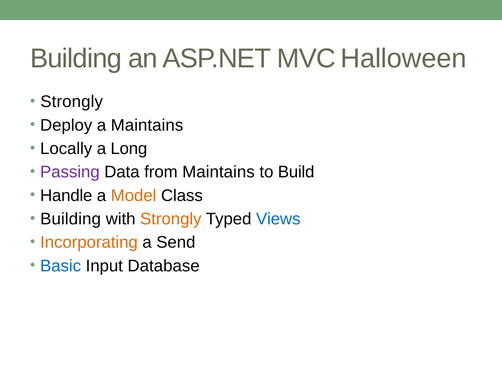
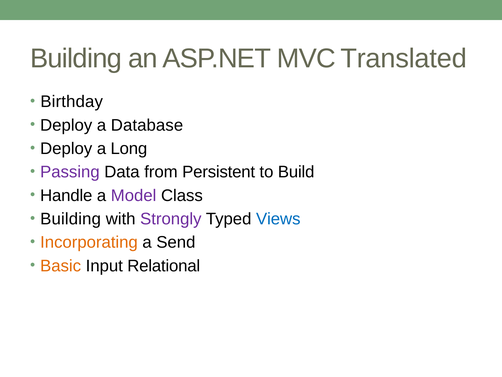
Halloween: Halloween -> Translated
Strongly at (72, 102): Strongly -> Birthday
a Maintains: Maintains -> Database
Locally at (66, 148): Locally -> Deploy
from Maintains: Maintains -> Persistent
Model colour: orange -> purple
Strongly at (171, 219) colour: orange -> purple
Basic colour: blue -> orange
Database: Database -> Relational
